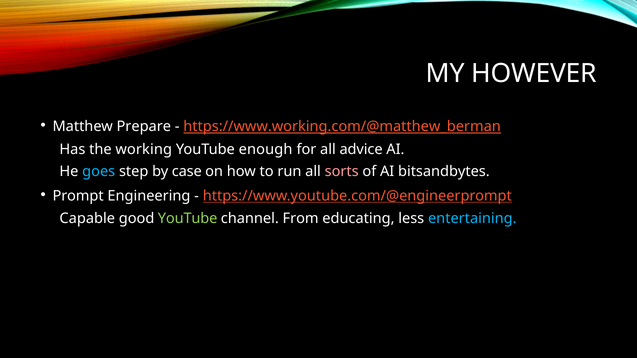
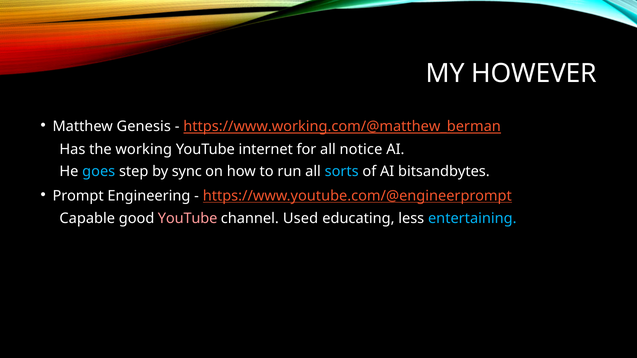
Prepare: Prepare -> Genesis
enough: enough -> internet
advice: advice -> notice
case: case -> sync
sorts colour: pink -> light blue
YouTube at (188, 219) colour: light green -> pink
From: From -> Used
